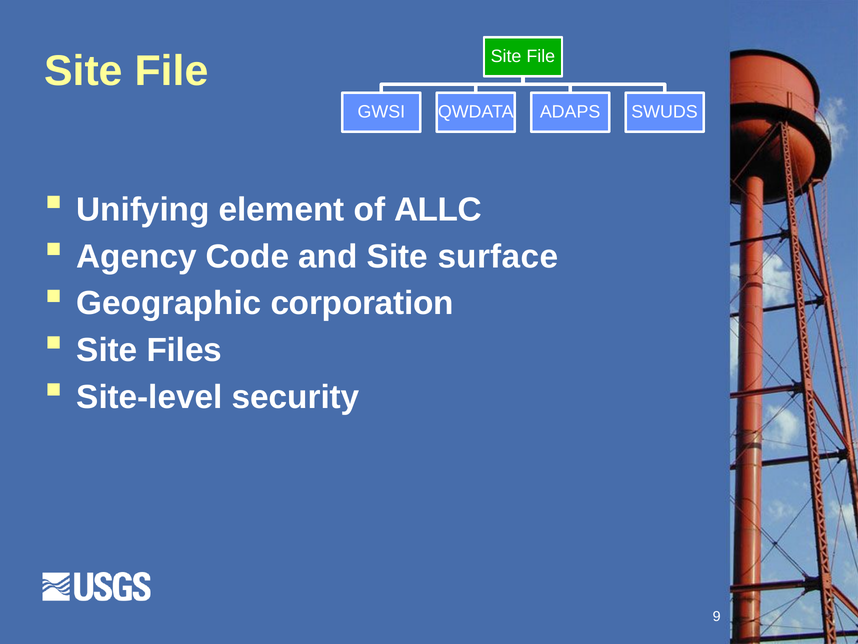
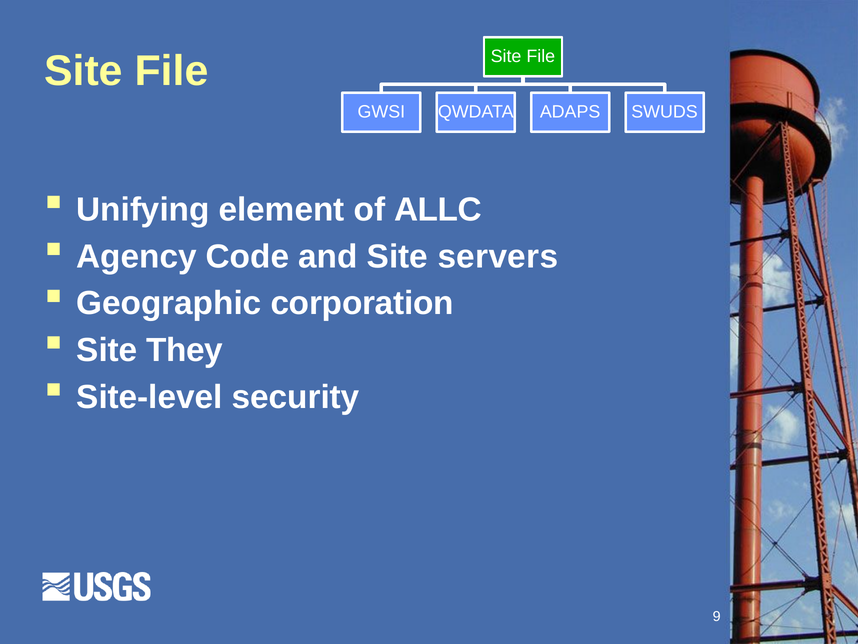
surface: surface -> servers
Files: Files -> They
